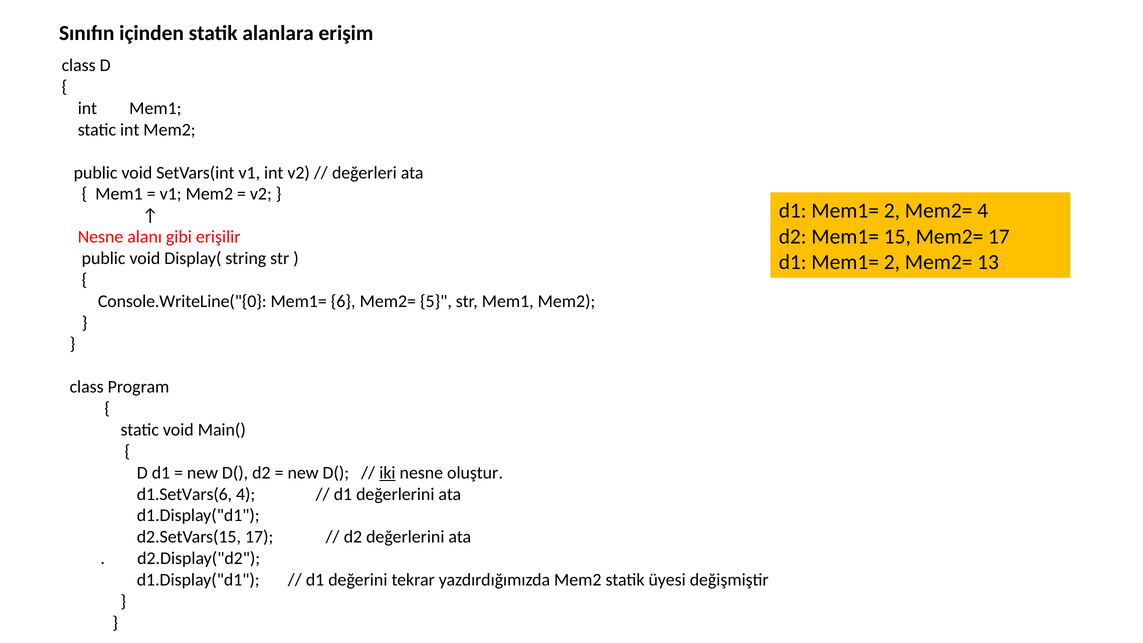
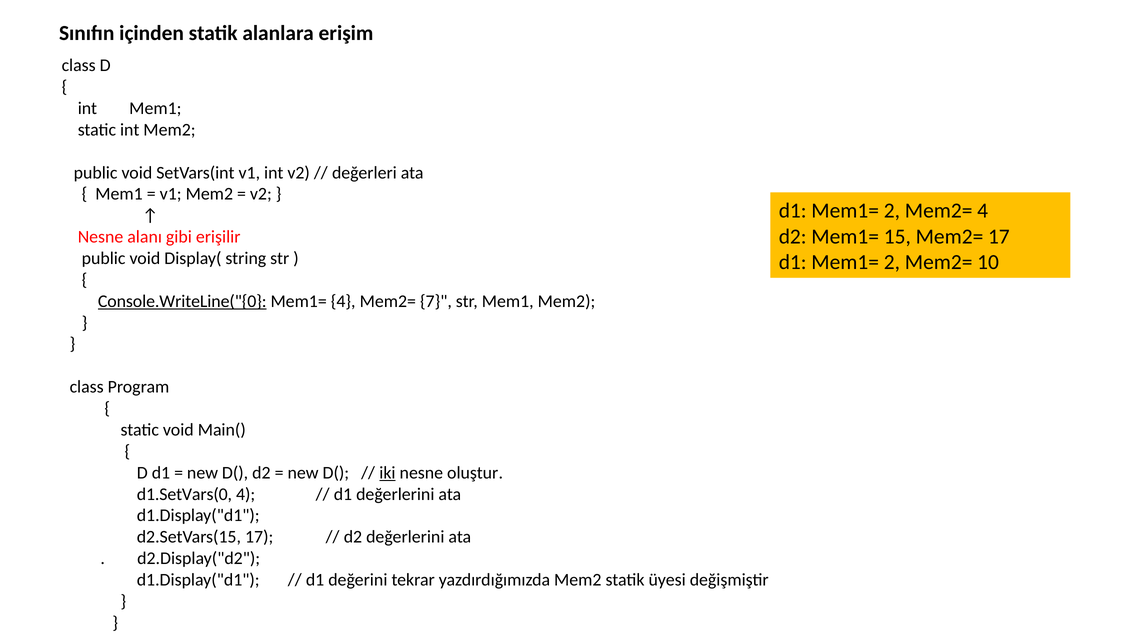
13: 13 -> 10
Console.WriteLine("{0 underline: none -> present
Mem1= 6: 6 -> 4
5: 5 -> 7
d1.SetVars(6: d1.SetVars(6 -> d1.SetVars(0
